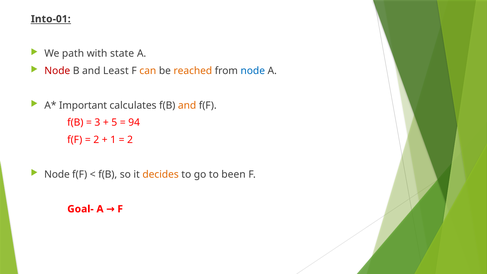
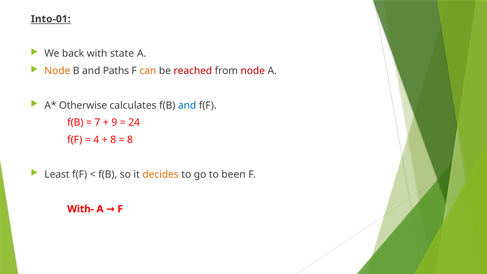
path: path -> back
Node at (57, 71) colour: red -> orange
Least: Least -> Paths
reached colour: orange -> red
node at (253, 71) colour: blue -> red
Important: Important -> Otherwise
and at (187, 105) colour: orange -> blue
3: 3 -> 7
5: 5 -> 9
94: 94 -> 24
2 at (96, 140): 2 -> 4
1 at (113, 140): 1 -> 8
2 at (130, 140): 2 -> 8
Node at (57, 174): Node -> Least
Goal-: Goal- -> With-
